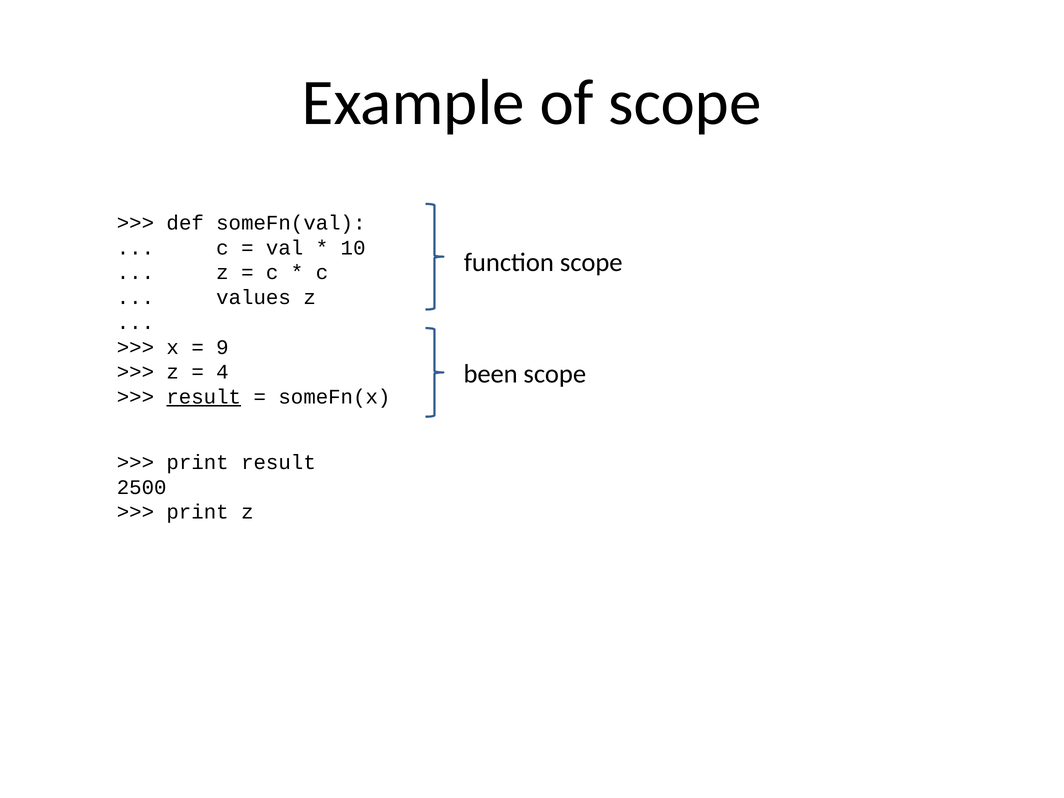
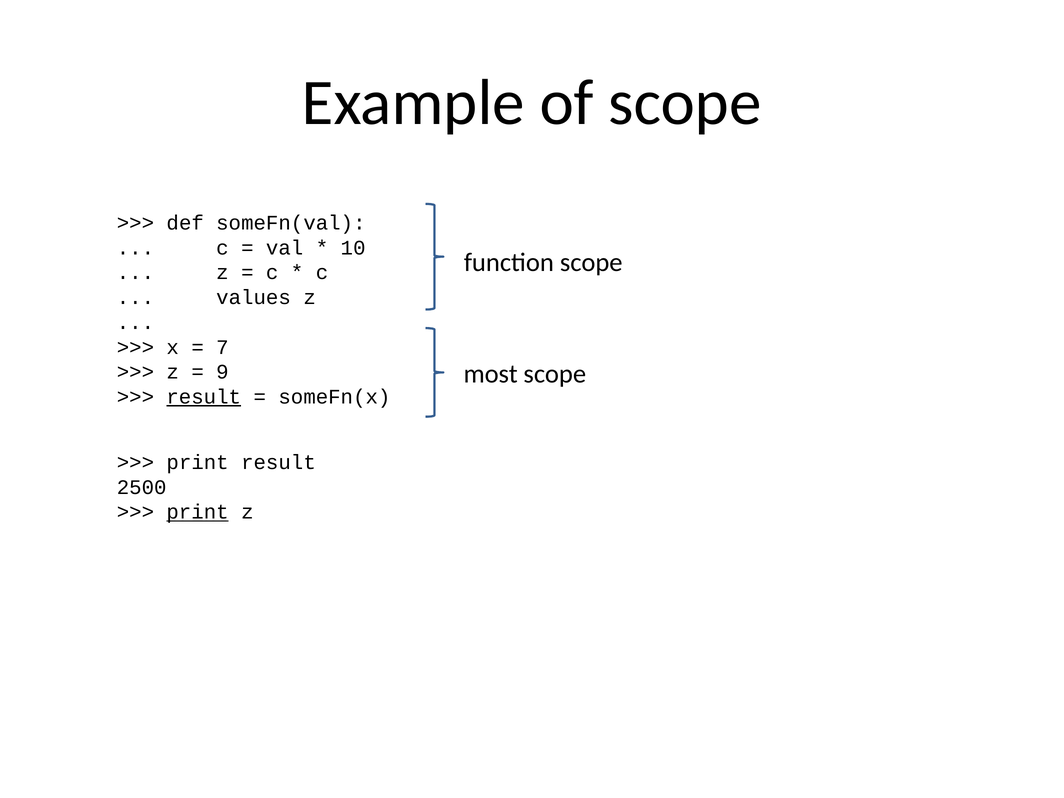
9: 9 -> 7
been: been -> most
4: 4 -> 9
print at (198, 512) underline: none -> present
